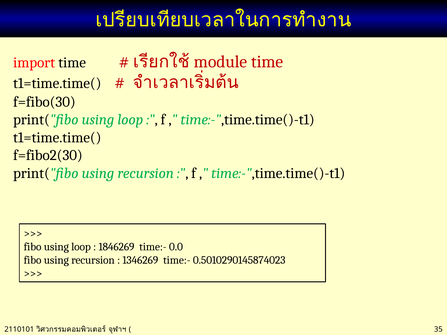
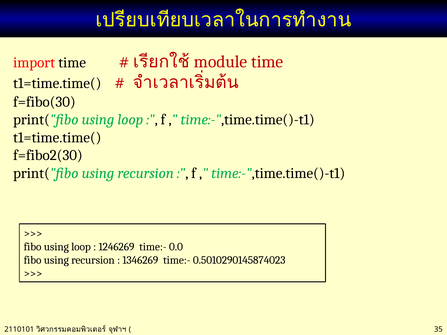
1846269: 1846269 -> 1246269
